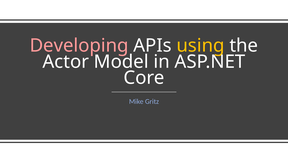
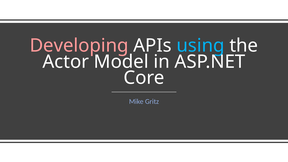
using colour: yellow -> light blue
